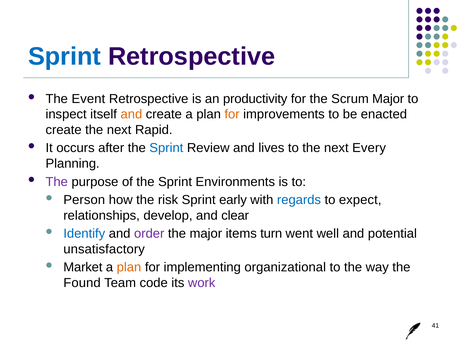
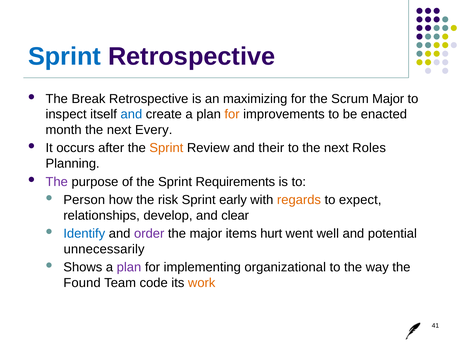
Event: Event -> Break
productivity: productivity -> maximizing
and at (131, 114) colour: orange -> blue
create at (64, 130): create -> month
Rapid: Rapid -> Every
Sprint at (166, 148) colour: blue -> orange
lives: lives -> their
Every: Every -> Roles
Environments: Environments -> Requirements
regards colour: blue -> orange
turn: turn -> hurt
unsatisfactory: unsatisfactory -> unnecessarily
Market: Market -> Shows
plan at (129, 268) colour: orange -> purple
work colour: purple -> orange
